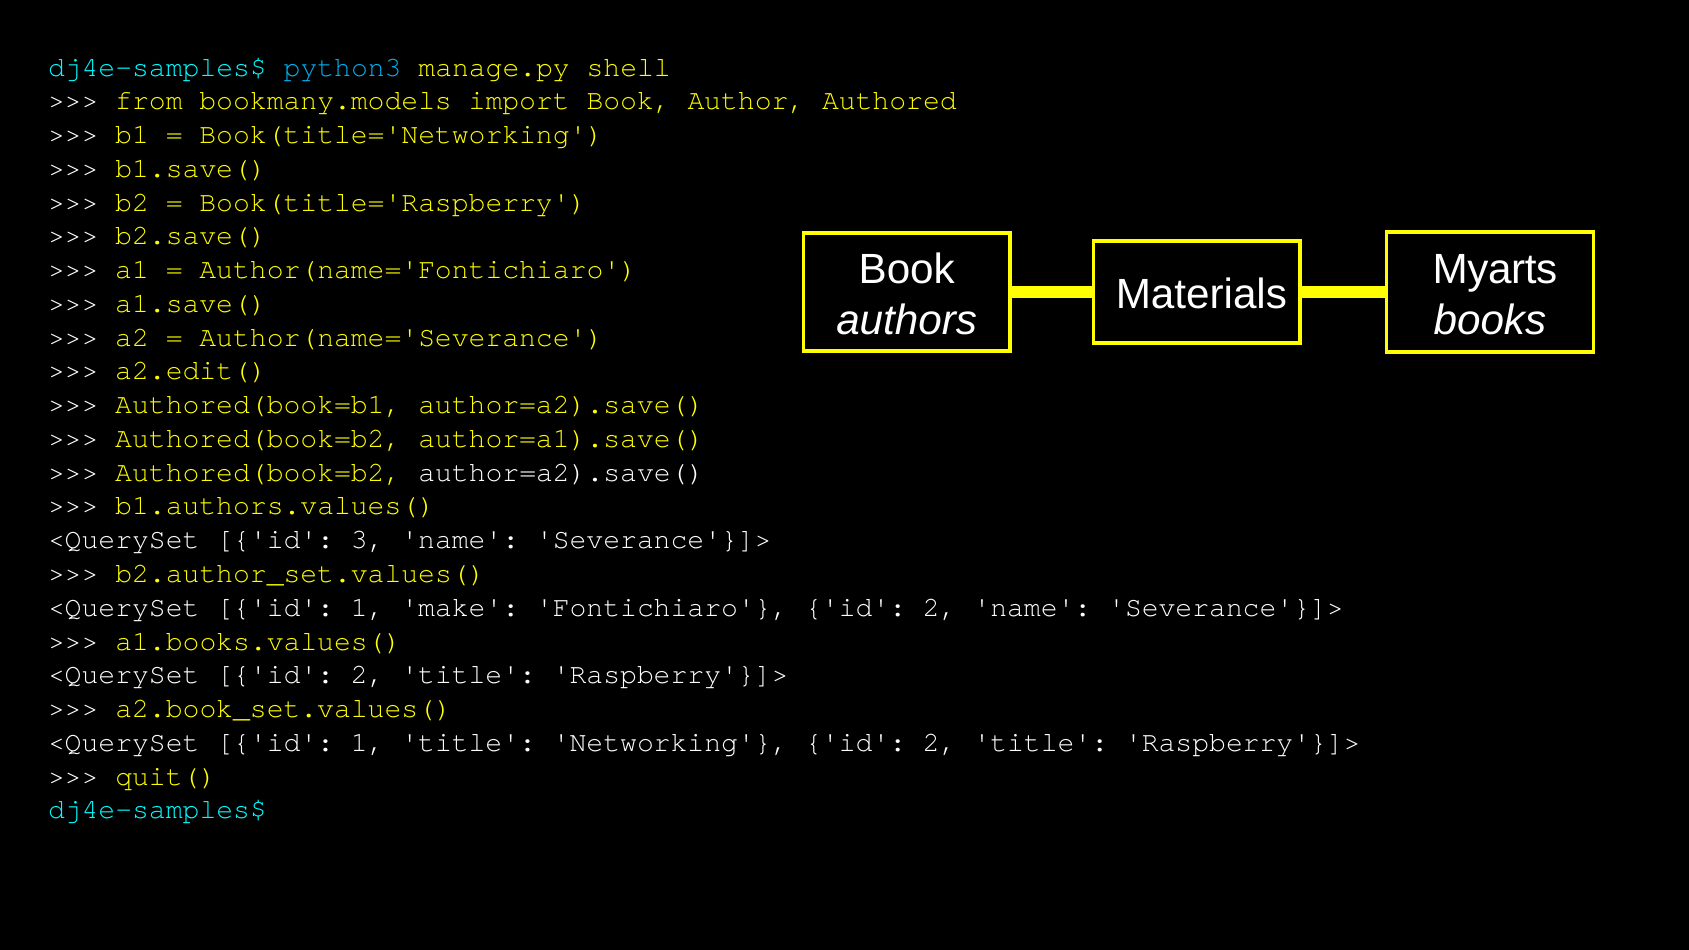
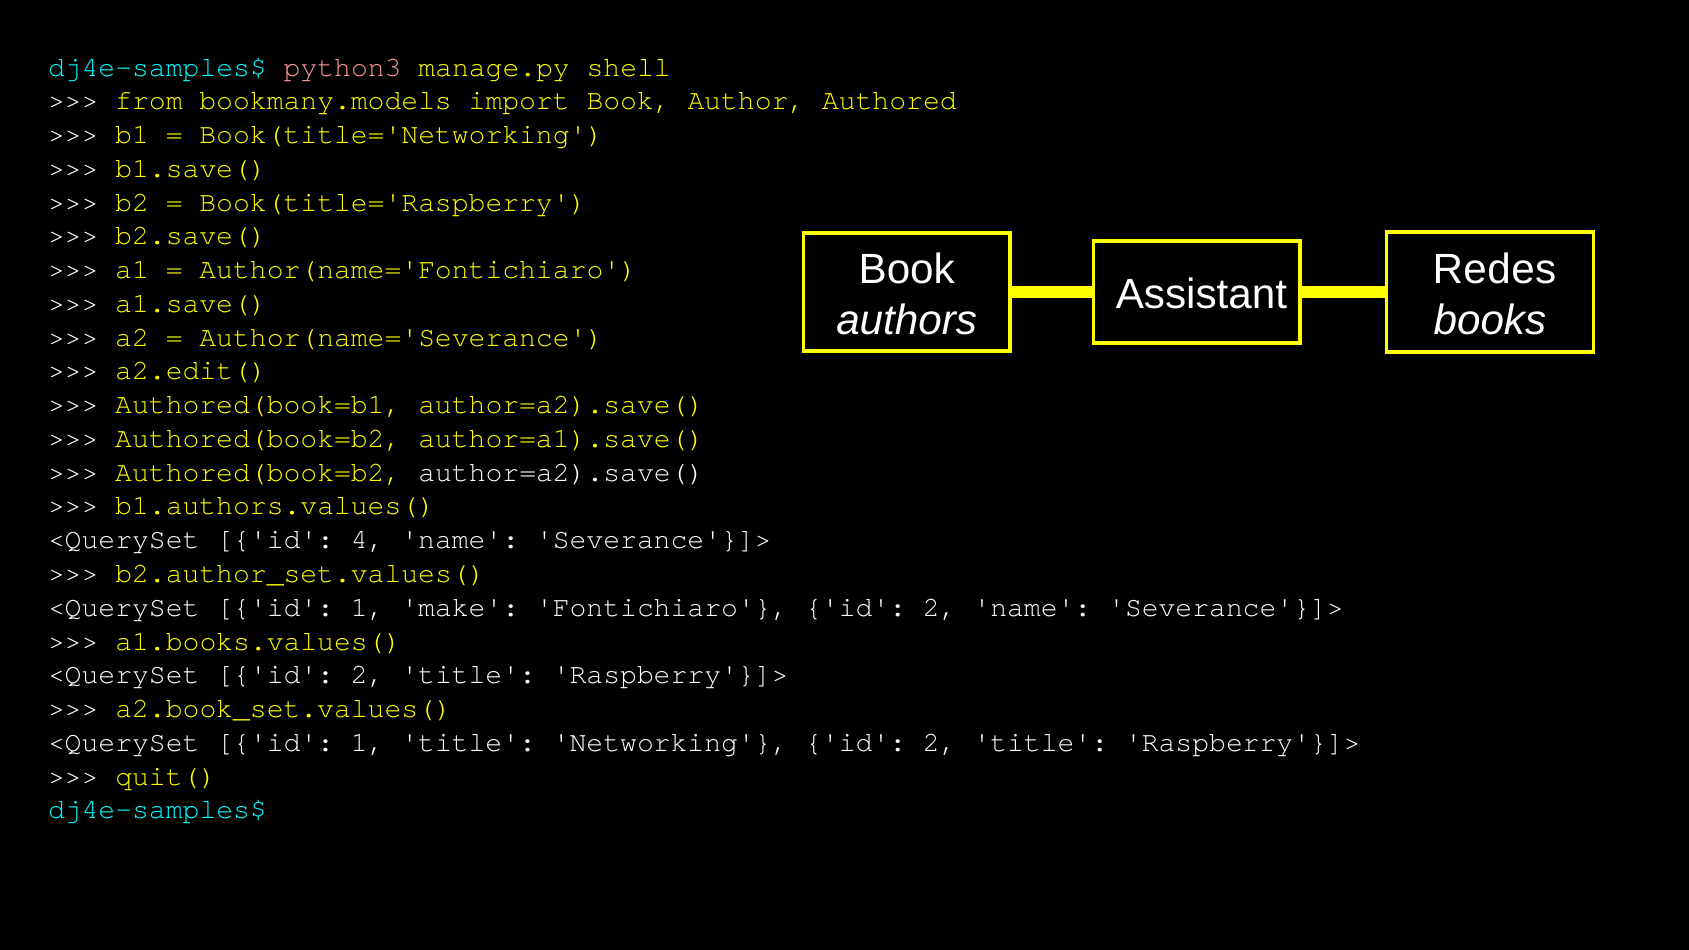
python3 colour: light blue -> pink
Myarts: Myarts -> Redes
Materials: Materials -> Assistant
3: 3 -> 4
